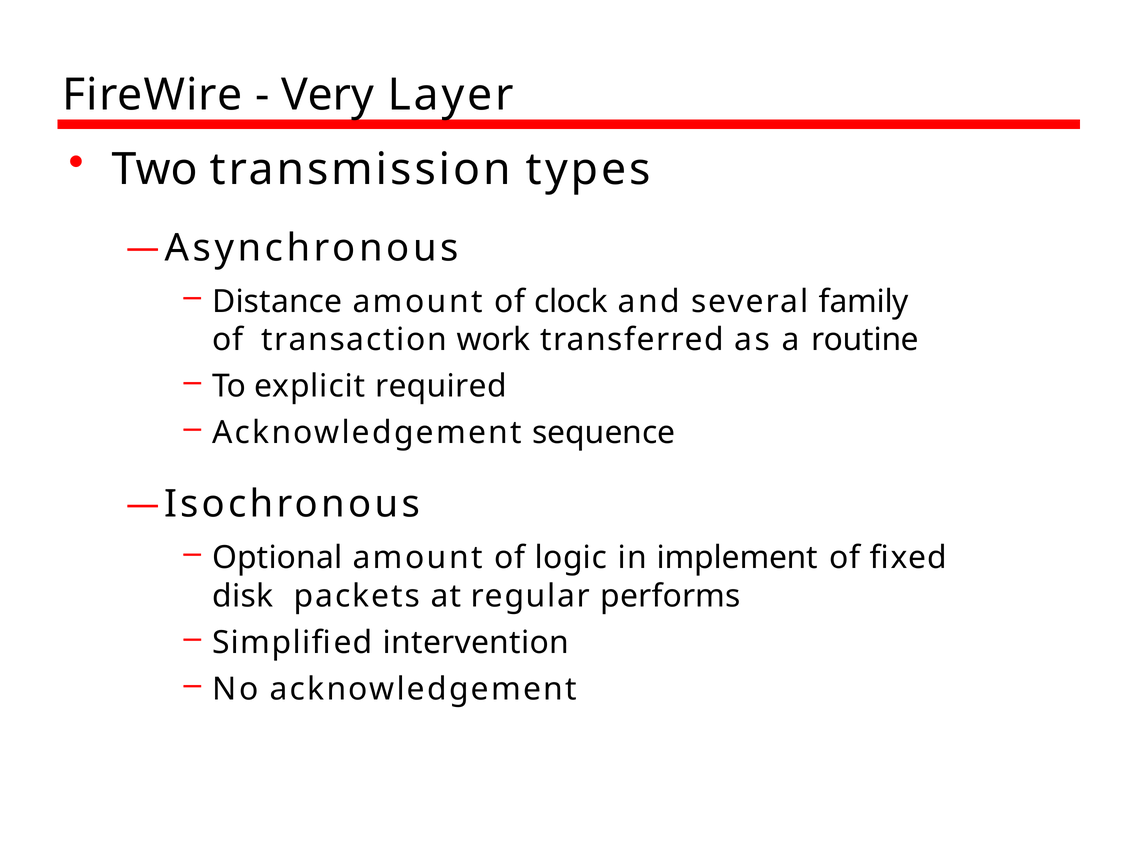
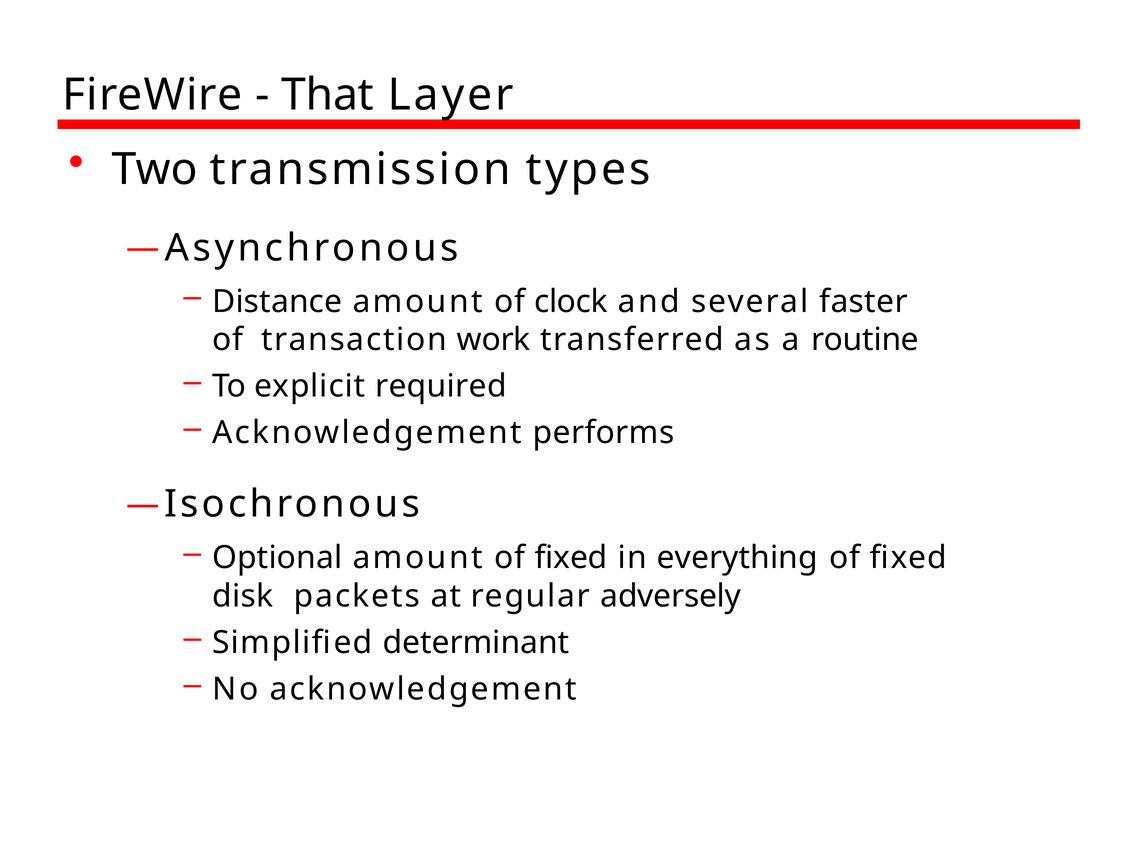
Very: Very -> That
family: family -> faster
sequence: sequence -> performs
amount of logic: logic -> fixed
implement: implement -> everything
performs: performs -> adversely
intervention: intervention -> determinant
